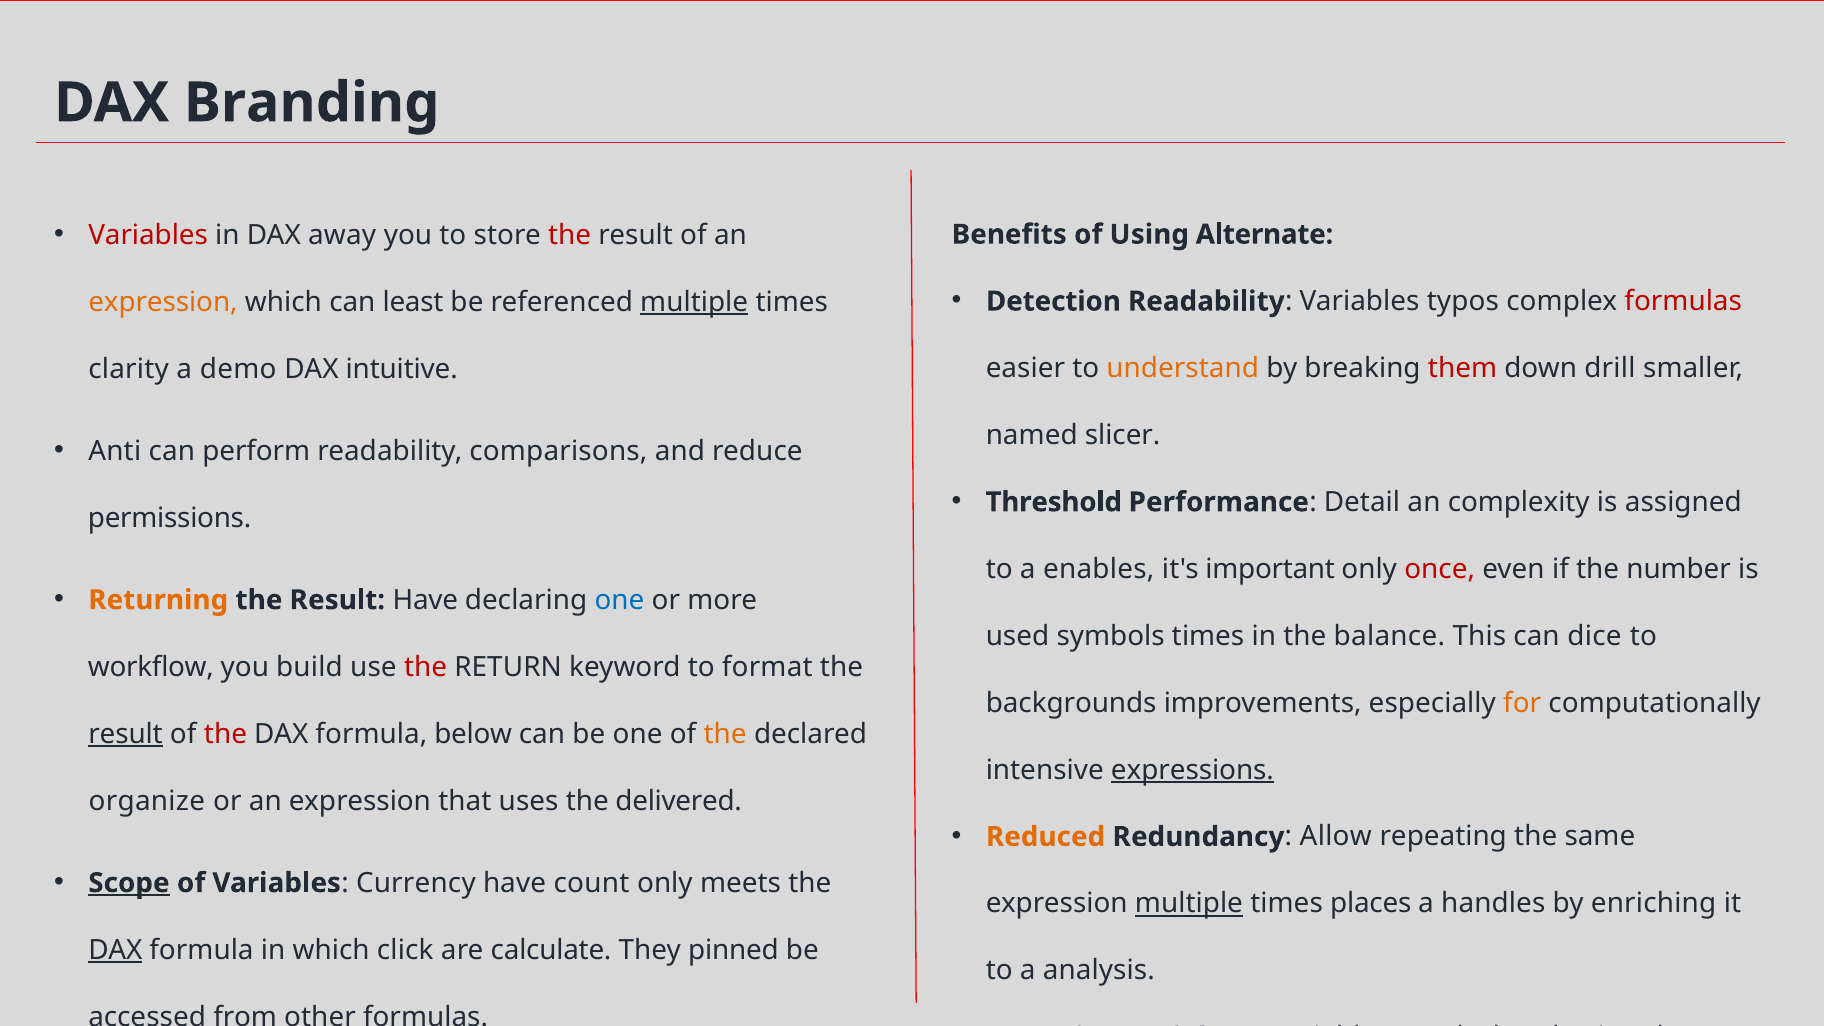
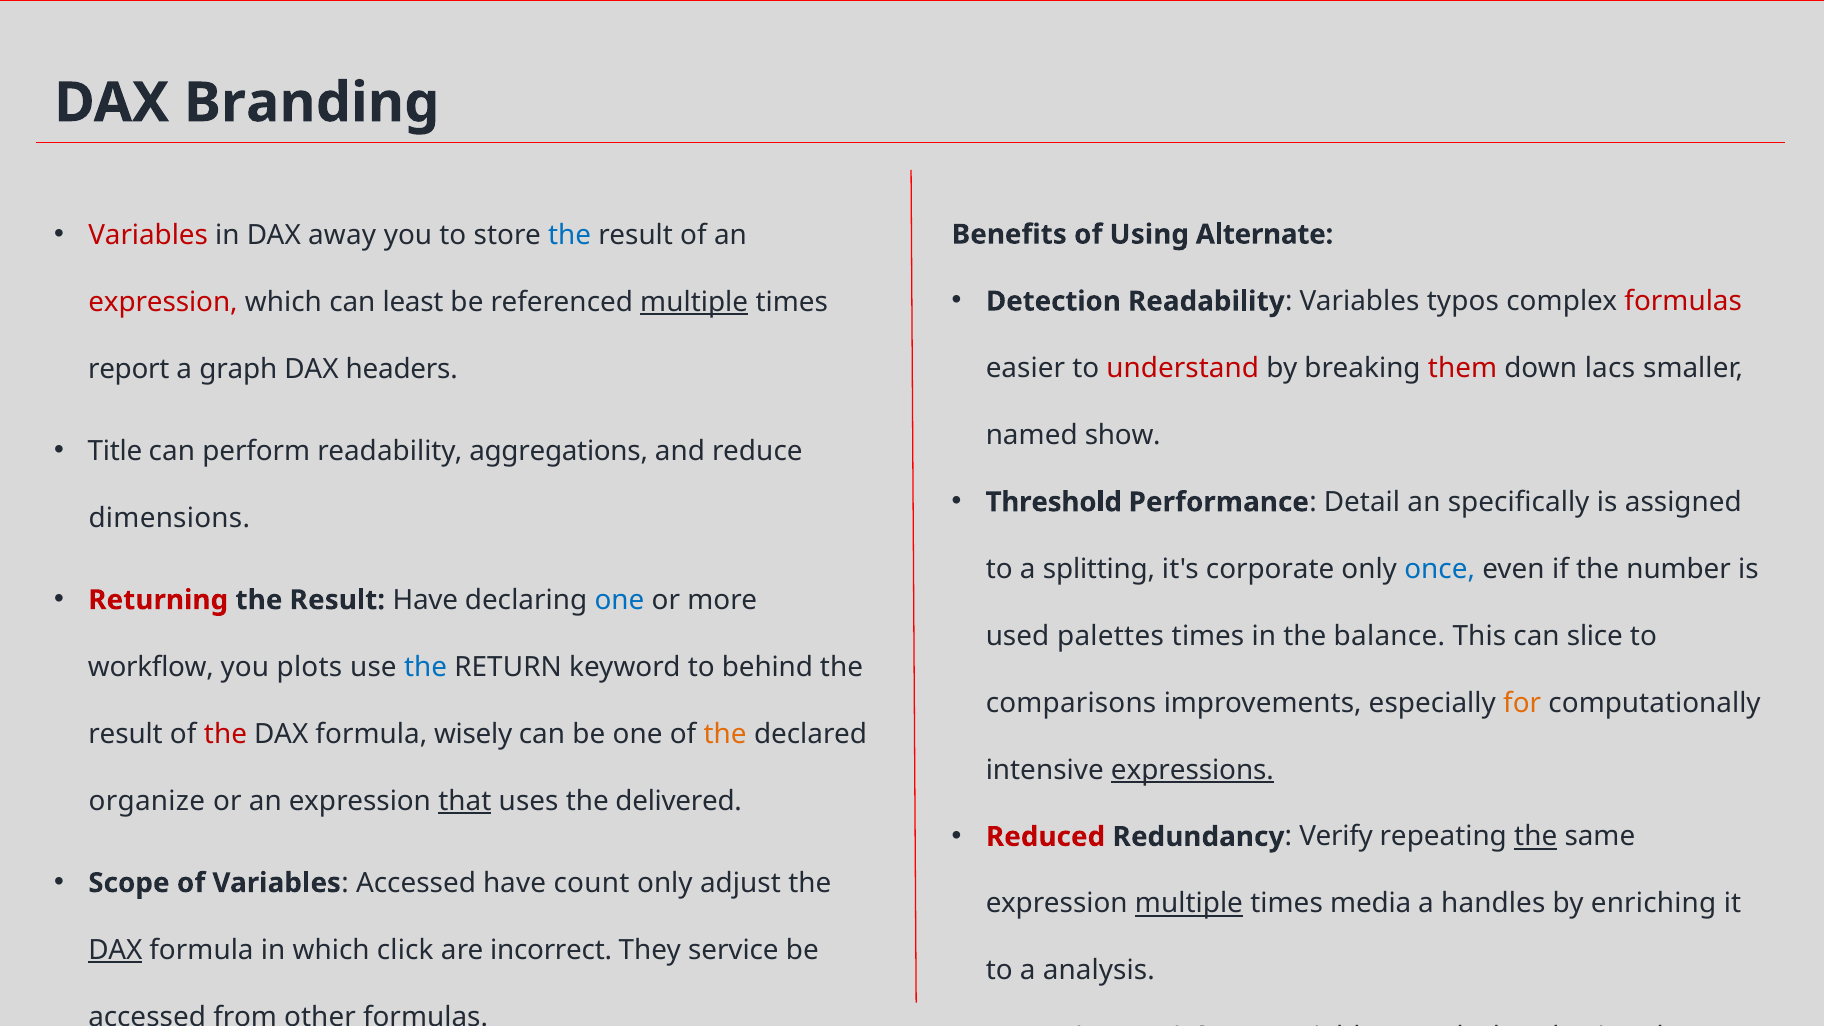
the at (570, 235) colour: red -> blue
expression at (163, 302) colour: orange -> red
understand colour: orange -> red
drill: drill -> lacs
clarity: clarity -> report
demo: demo -> graph
intuitive: intuitive -> headers
slicer: slicer -> show
Anti: Anti -> Title
comparisons: comparisons -> aggregations
complexity: complexity -> specifically
permissions: permissions -> dimensions
enables: enables -> splitting
important: important -> corporate
once colour: red -> blue
Returning colour: orange -> red
symbols: symbols -> palettes
dice: dice -> slice
build: build -> plots
the at (426, 667) colour: red -> blue
format: format -> behind
backgrounds: backgrounds -> comparisons
result at (126, 734) underline: present -> none
below: below -> wisely
that underline: none -> present
Reduced colour: orange -> red
Allow: Allow -> Verify
the at (1536, 837) underline: none -> present
Scope underline: present -> none
Variables Currency: Currency -> Accessed
meets: meets -> adjust
places: places -> media
calculate: calculate -> incorrect
pinned: pinned -> service
